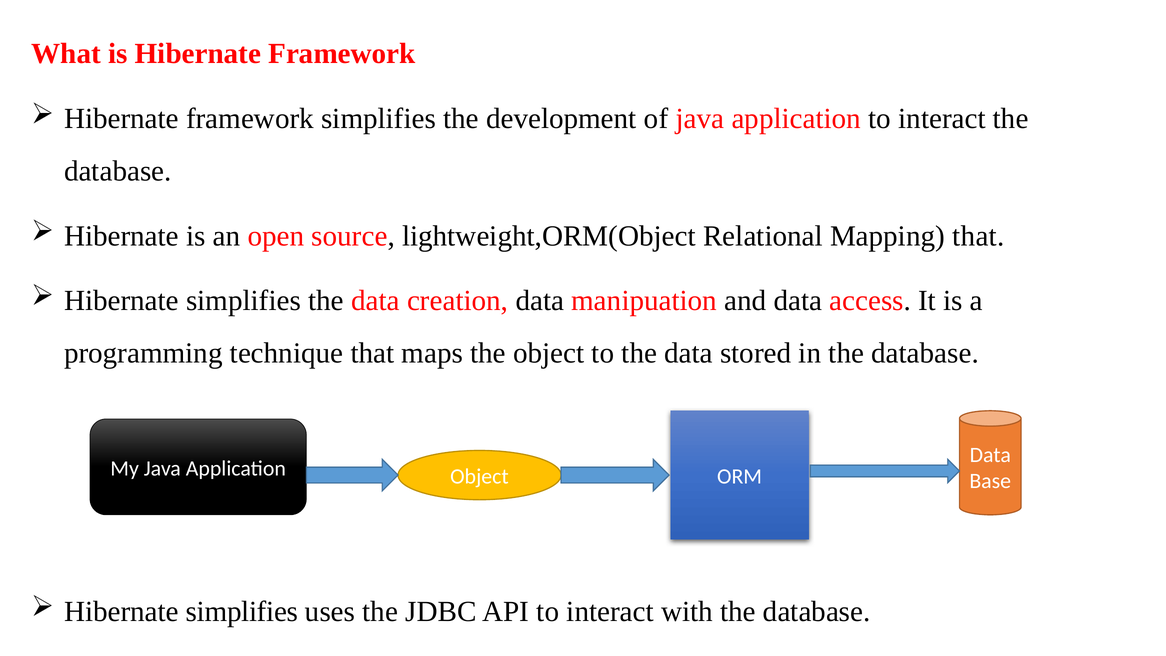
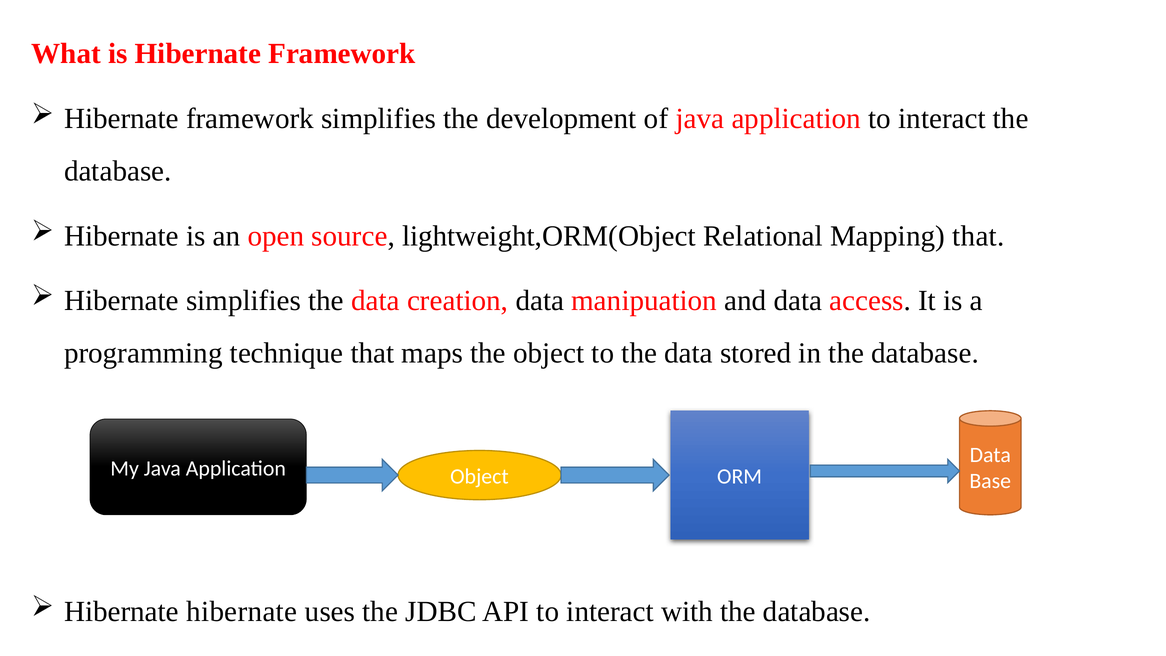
simplifies at (242, 611): simplifies -> hibernate
